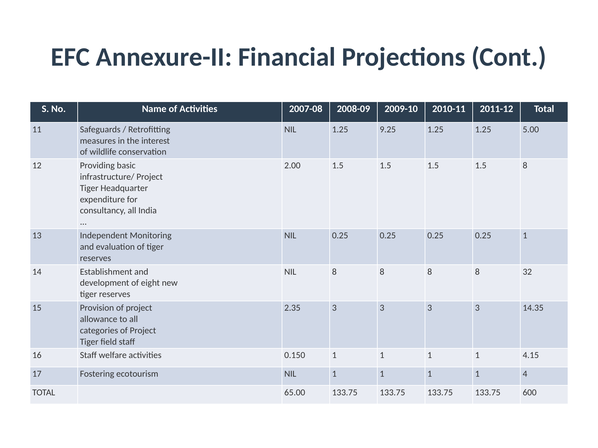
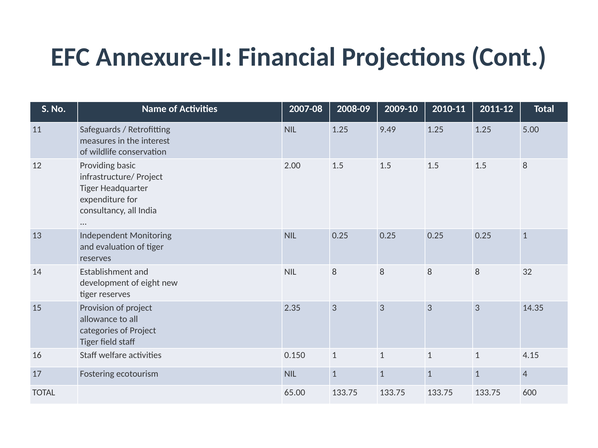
9.25: 9.25 -> 9.49
